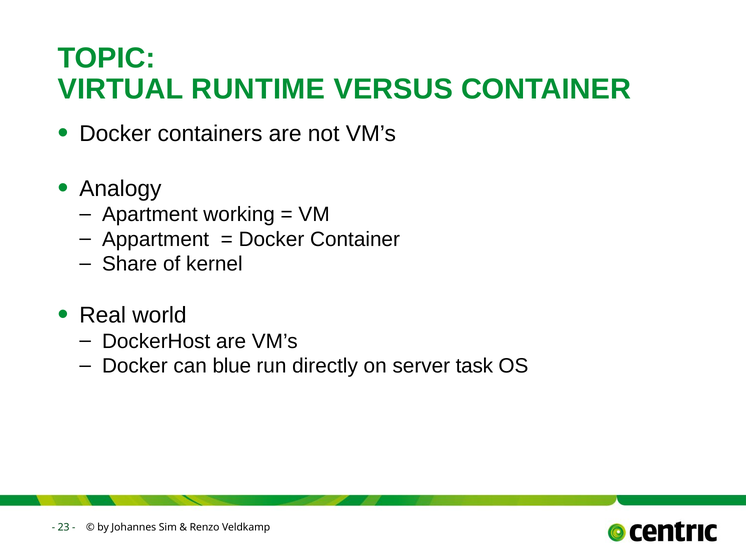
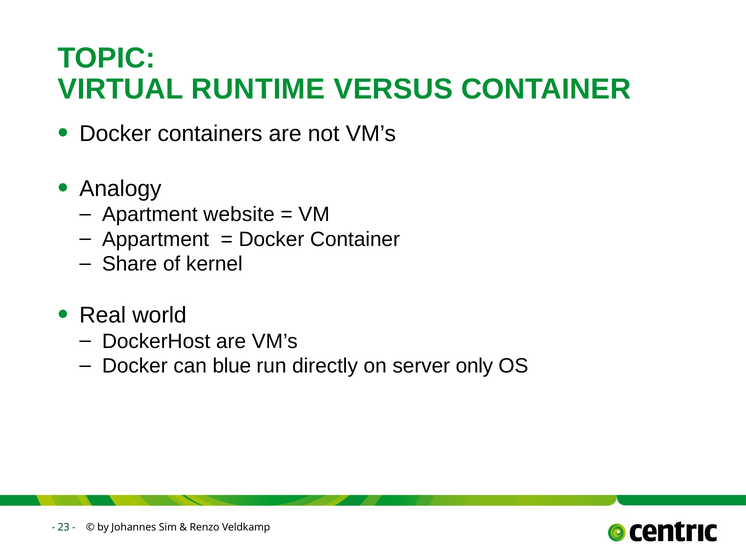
working: working -> website
task: task -> only
